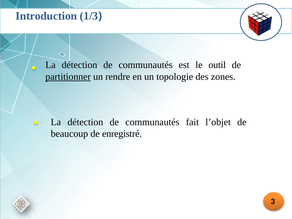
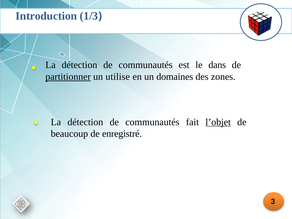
outil: outil -> dans
rendre: rendre -> utilise
topologie: topologie -> domaines
l’objet underline: none -> present
